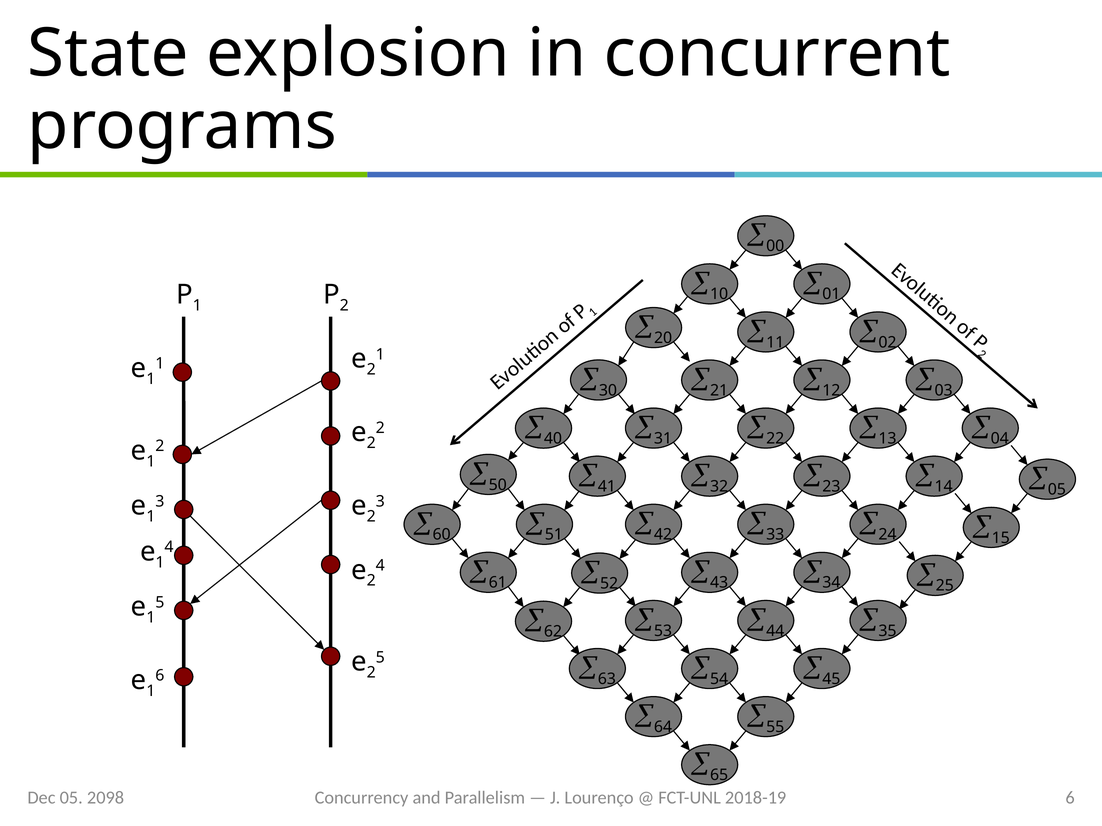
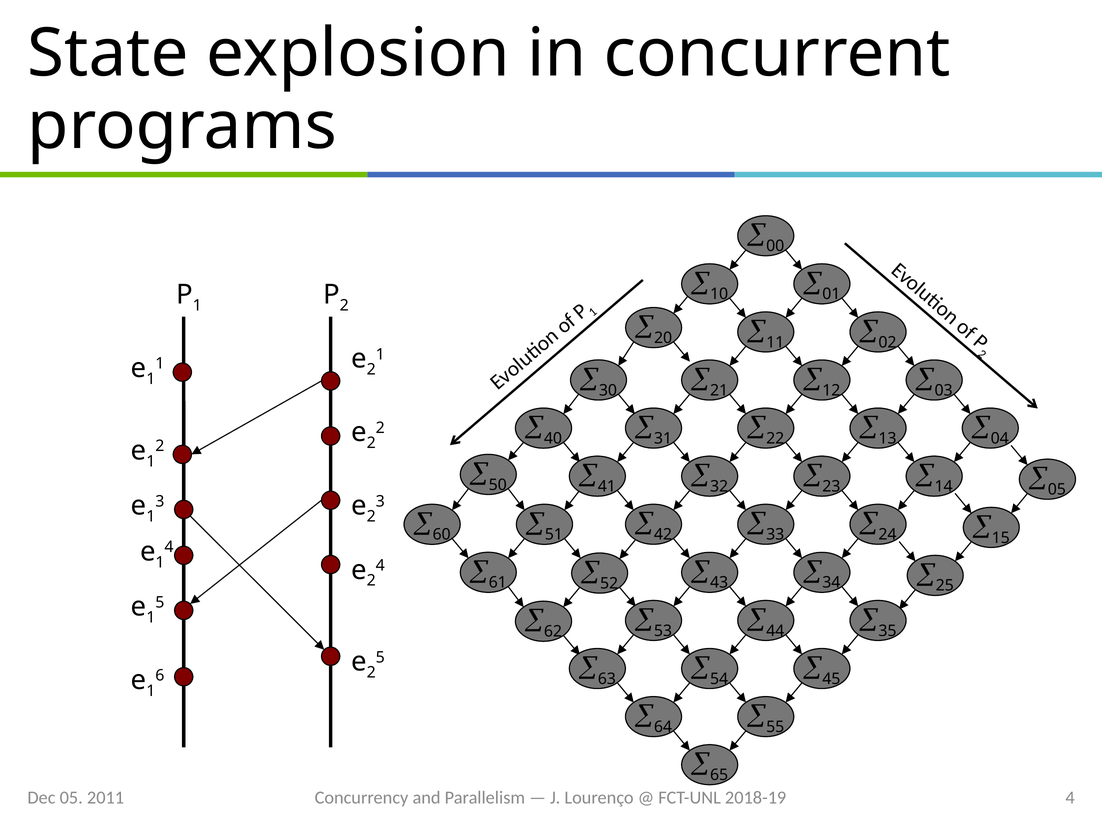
2018-19 6: 6 -> 4
2098: 2098 -> 2011
